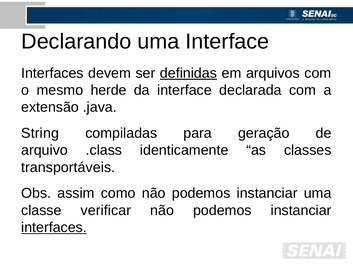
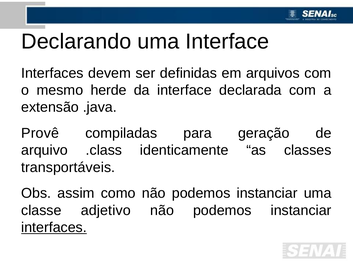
definidas underline: present -> none
String: String -> Provê
verificar: verificar -> adjetivo
